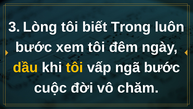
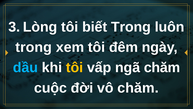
bước at (34, 47): bước -> trong
dầu colour: yellow -> light blue
ngã bước: bước -> chăm
